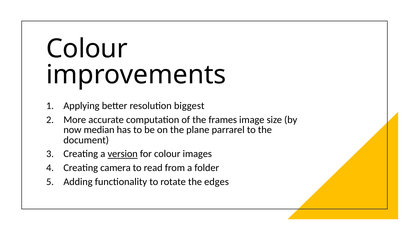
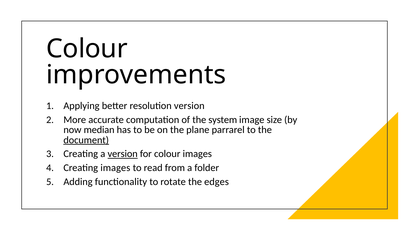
resolution biggest: biggest -> version
frames: frames -> system
document underline: none -> present
Creating camera: camera -> images
